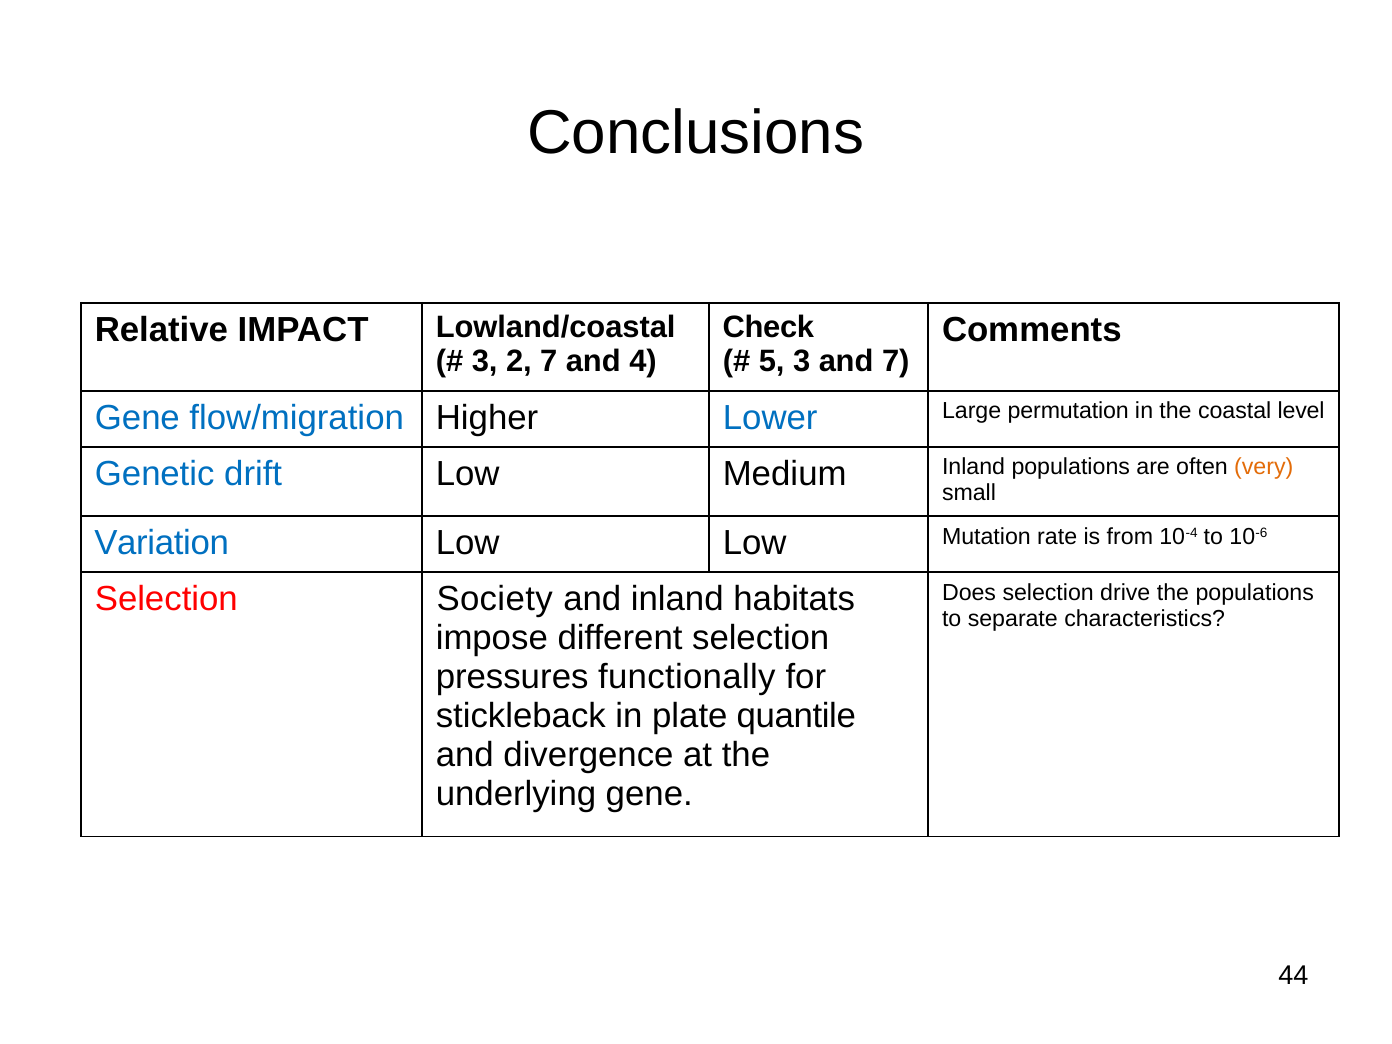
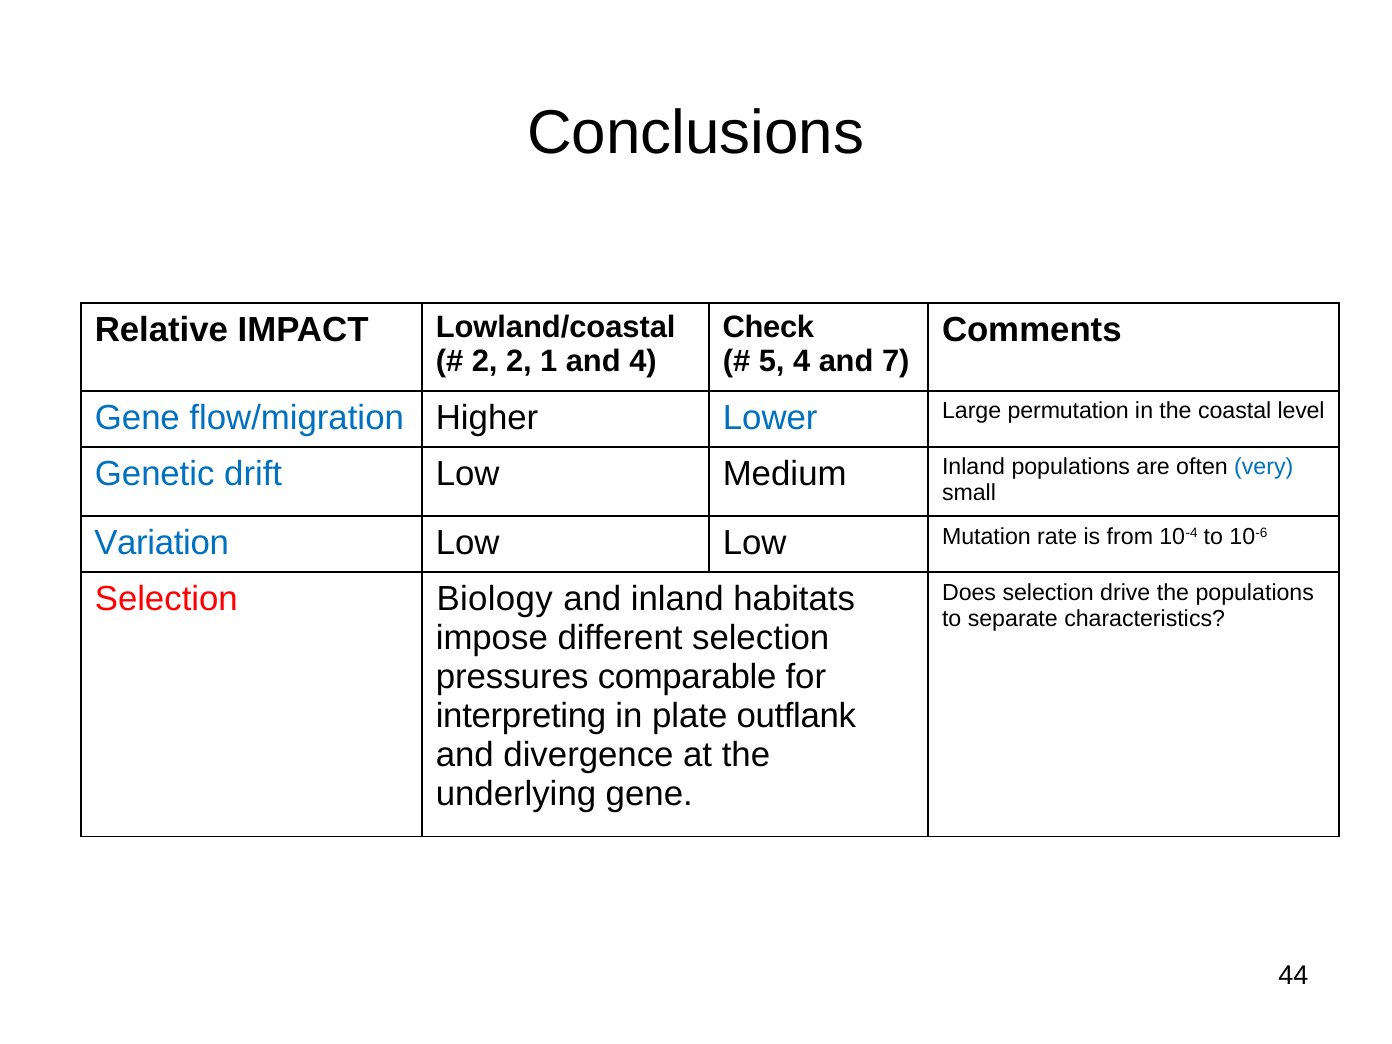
3 at (485, 362): 3 -> 2
2 7: 7 -> 1
5 3: 3 -> 4
very colour: orange -> blue
Society: Society -> Biology
functionally: functionally -> comparable
stickleback: stickleback -> interpreting
quantile: quantile -> outflank
